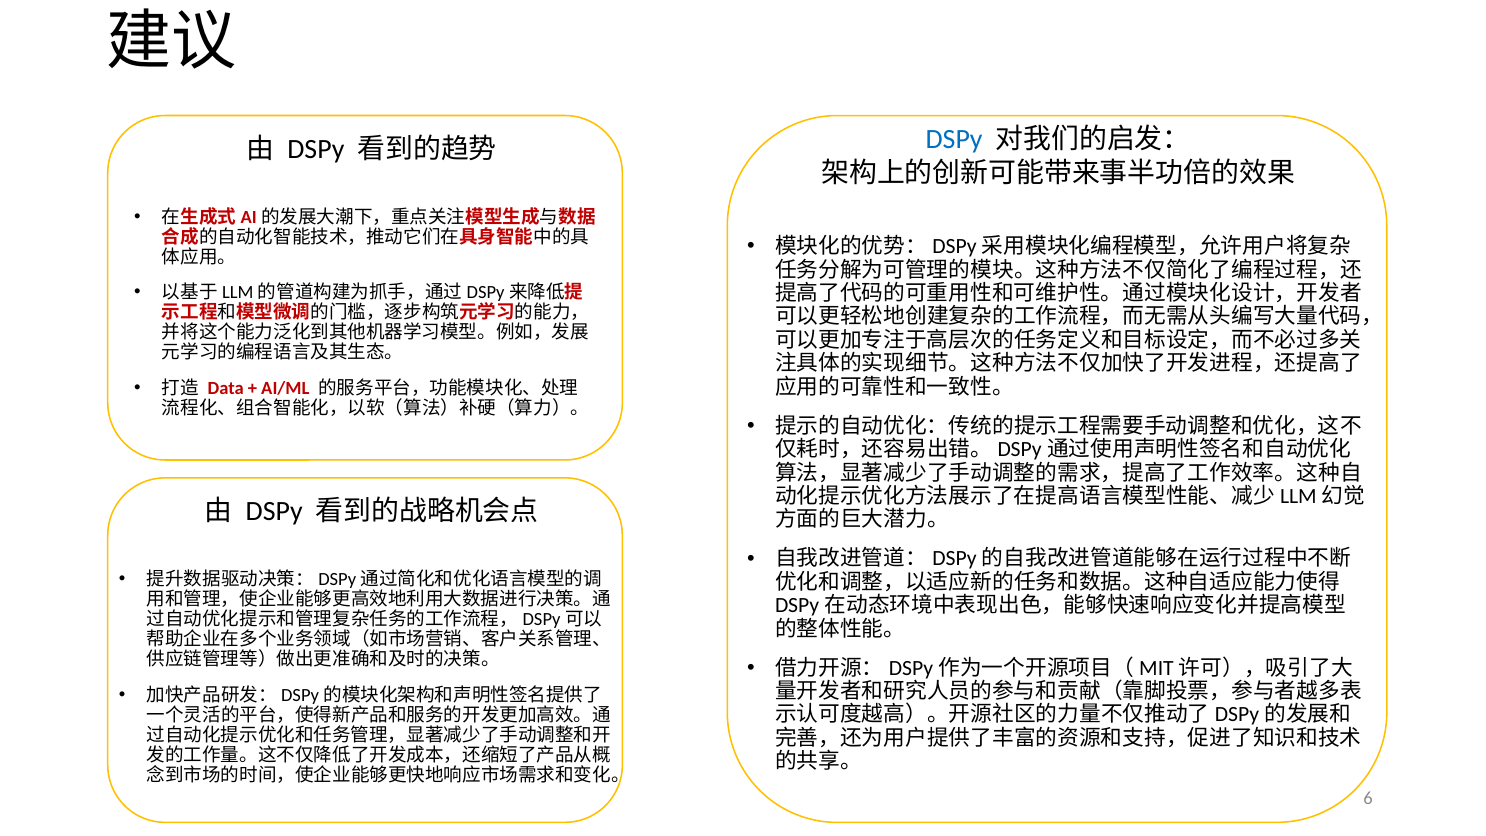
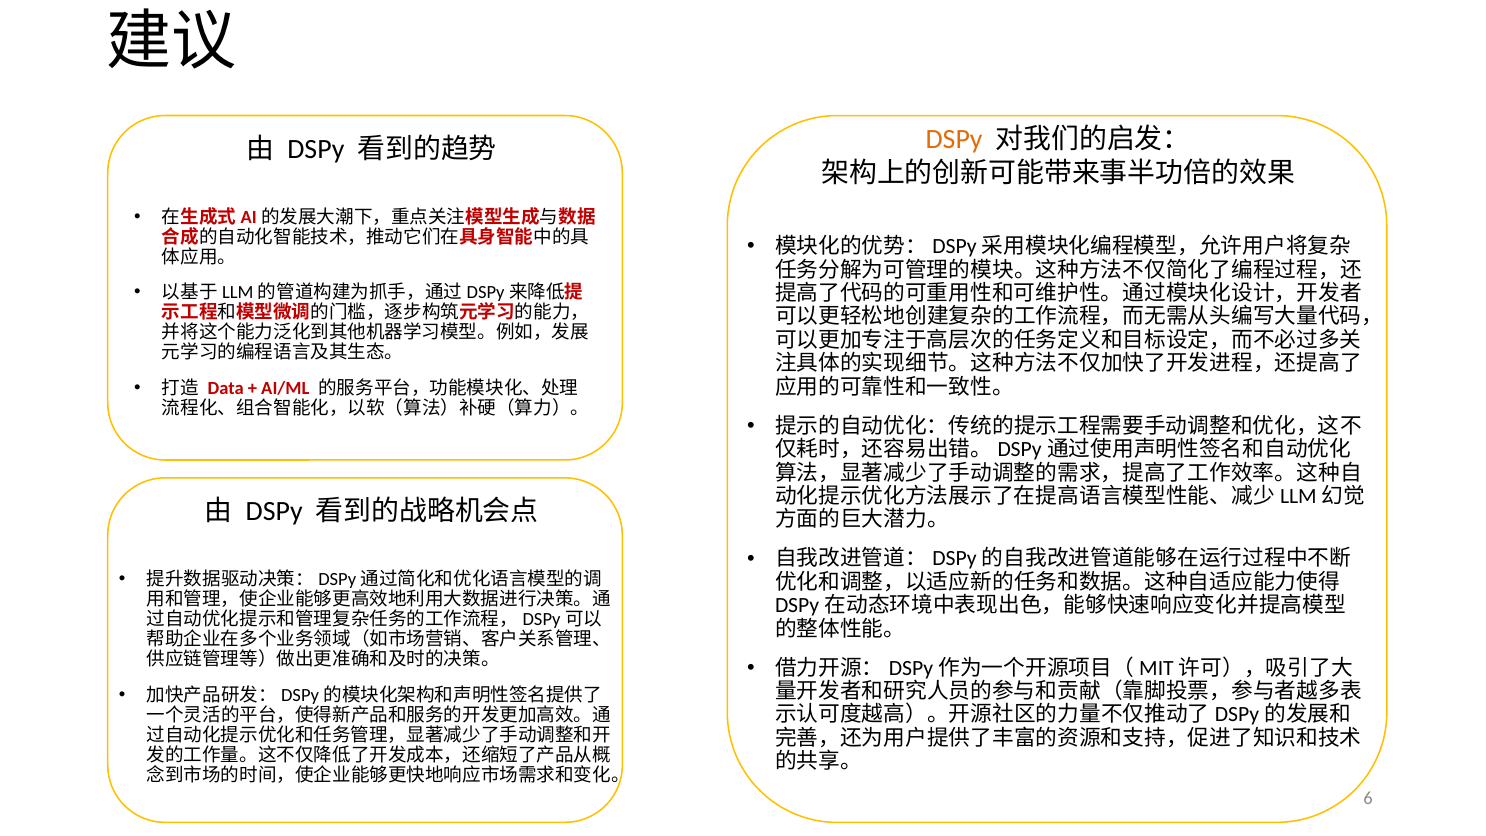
DSPy at (954, 140) colour: blue -> orange
